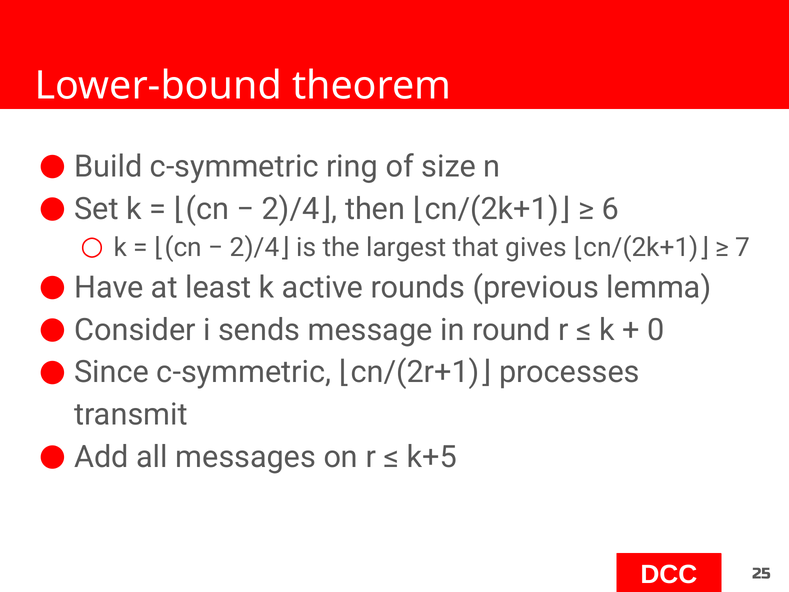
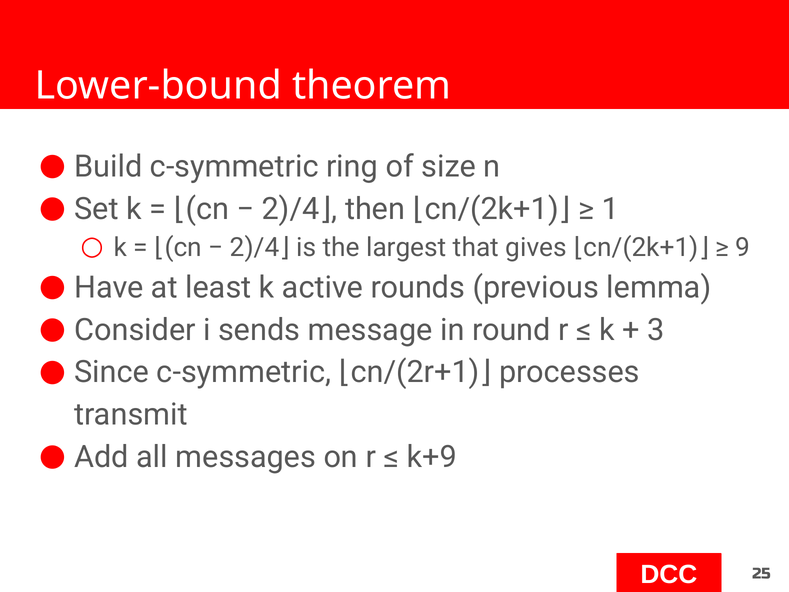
6: 6 -> 1
7: 7 -> 9
0: 0 -> 3
k+5: k+5 -> k+9
